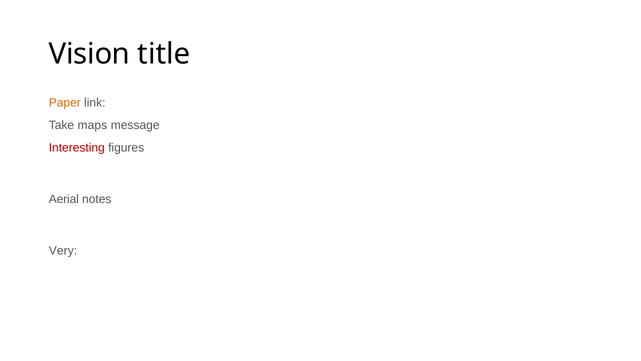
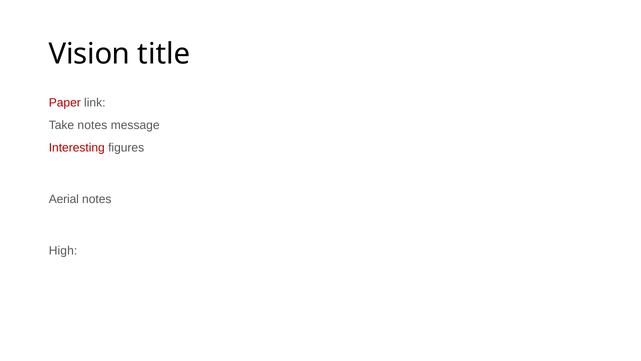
Paper colour: orange -> red
Take maps: maps -> notes
Very: Very -> High
